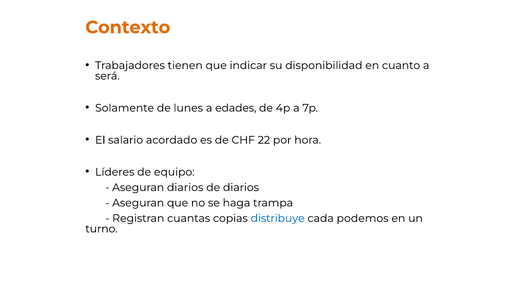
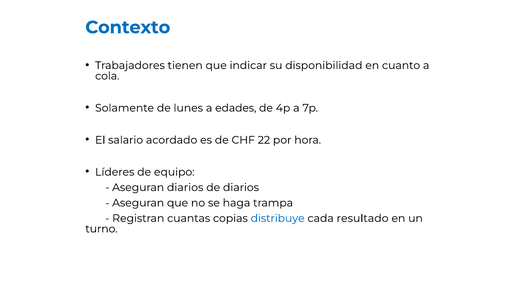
Contexto colour: orange -> blue
será: será -> cola
podemos: podemos -> resultado
